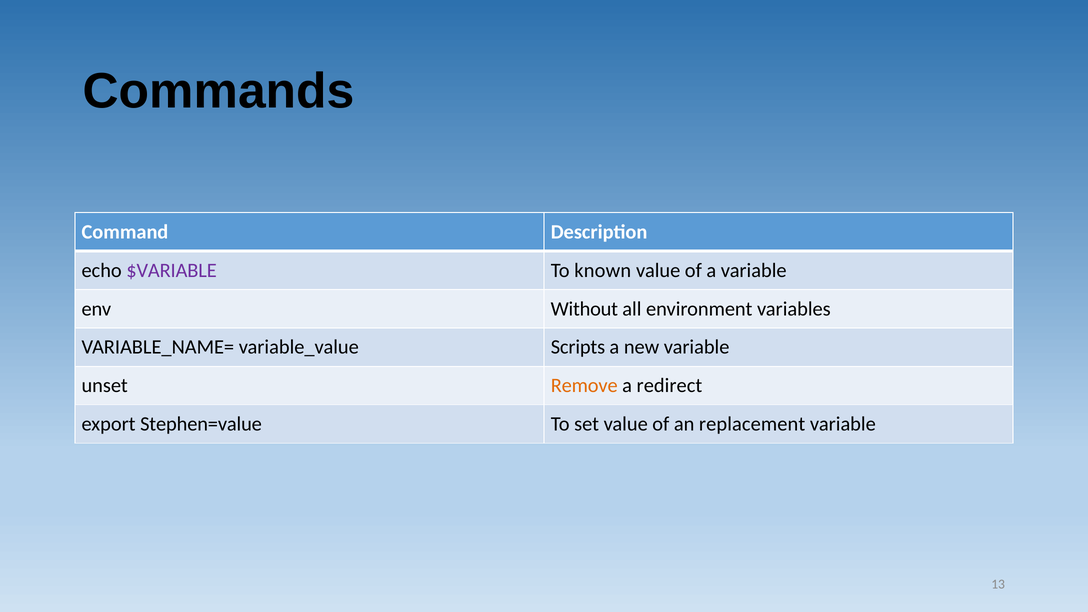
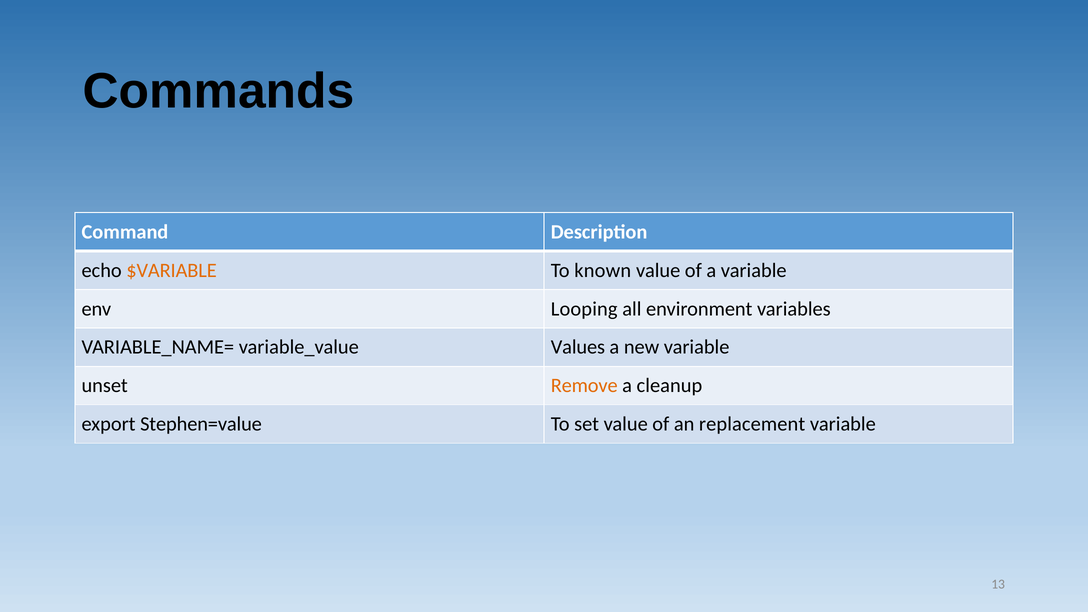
$VARIABLE colour: purple -> orange
Without: Without -> Looping
Scripts: Scripts -> Values
redirect: redirect -> cleanup
